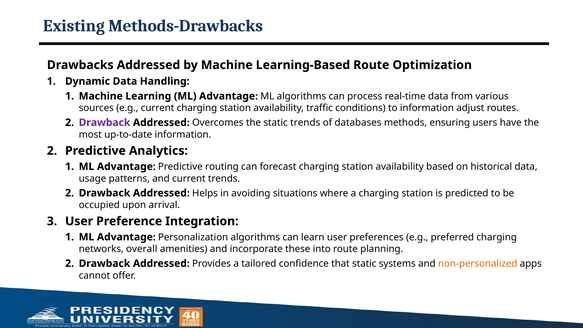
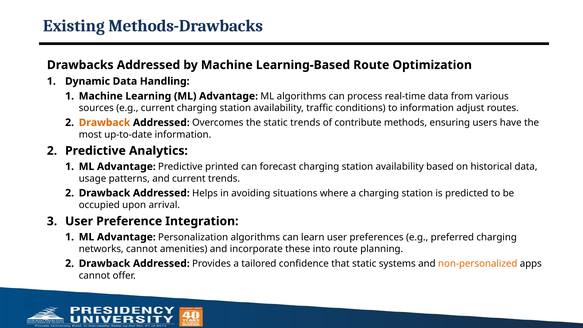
Drawback at (105, 123) colour: purple -> orange
databases: databases -> contribute
routing: routing -> printed
networks overall: overall -> cannot
